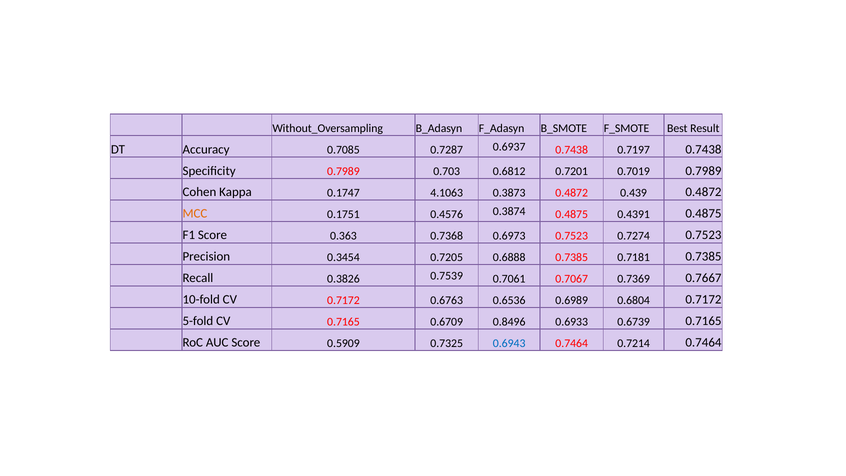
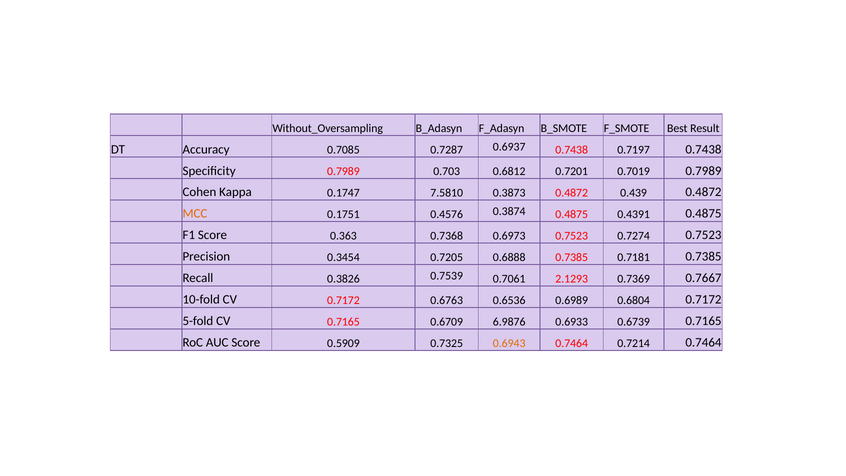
4.1063: 4.1063 -> 7.5810
0.7067: 0.7067 -> 2.1293
0.8496: 0.8496 -> 6.9876
0.6943 colour: blue -> orange
